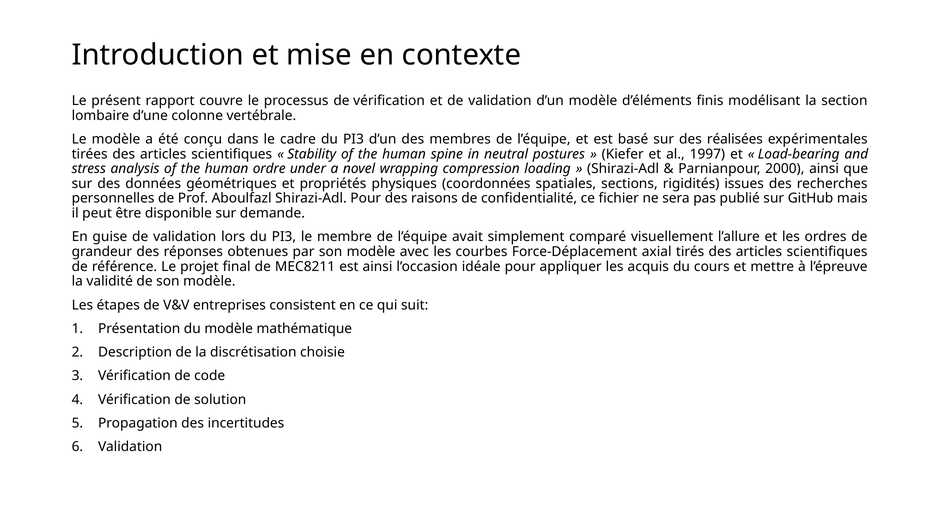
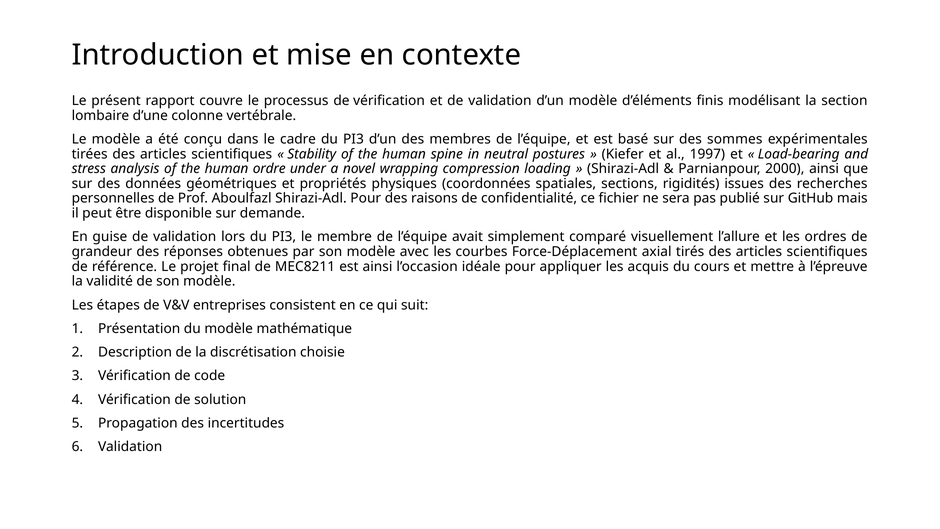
réalisées: réalisées -> sommes
